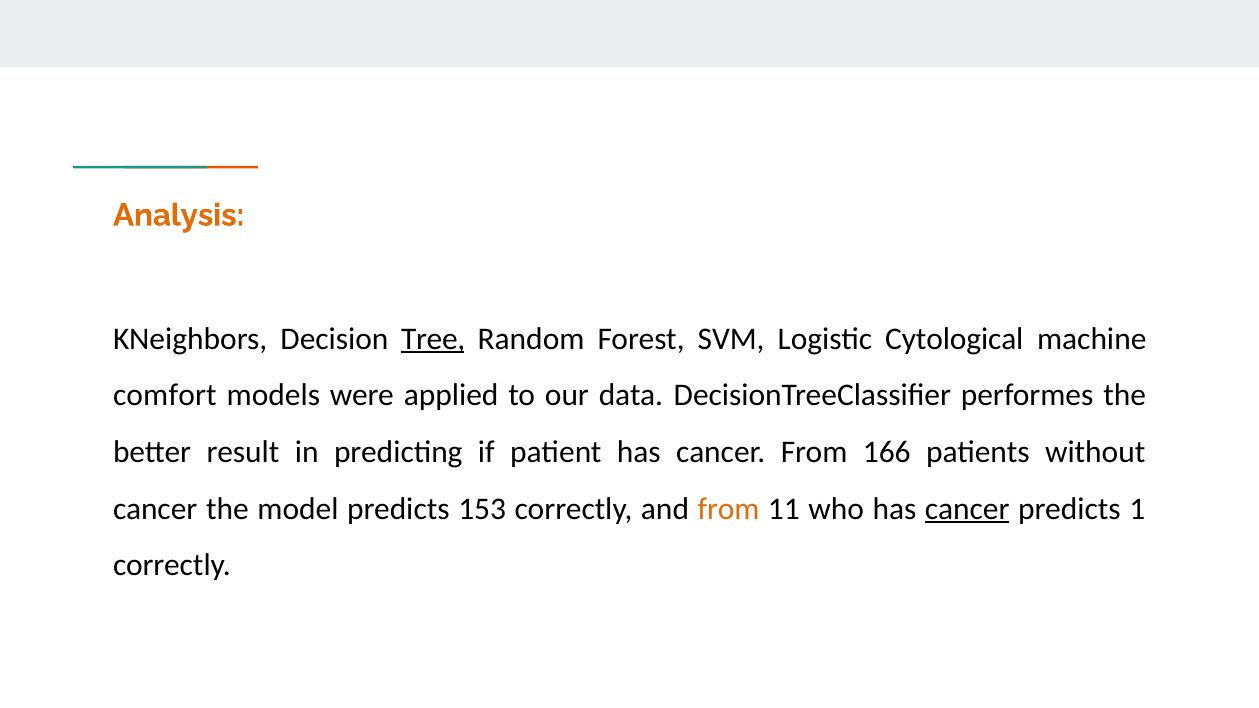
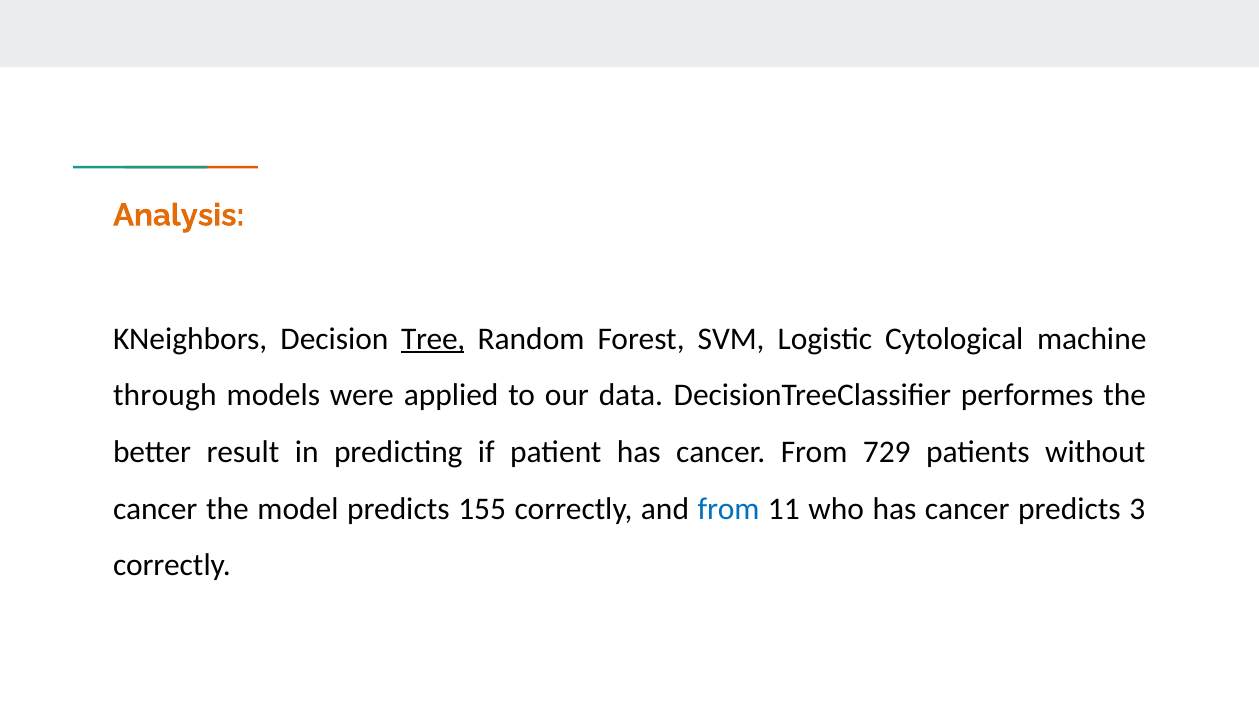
comfort: comfort -> through
166: 166 -> 729
153: 153 -> 155
from at (729, 509) colour: orange -> blue
cancer at (967, 509) underline: present -> none
1: 1 -> 3
